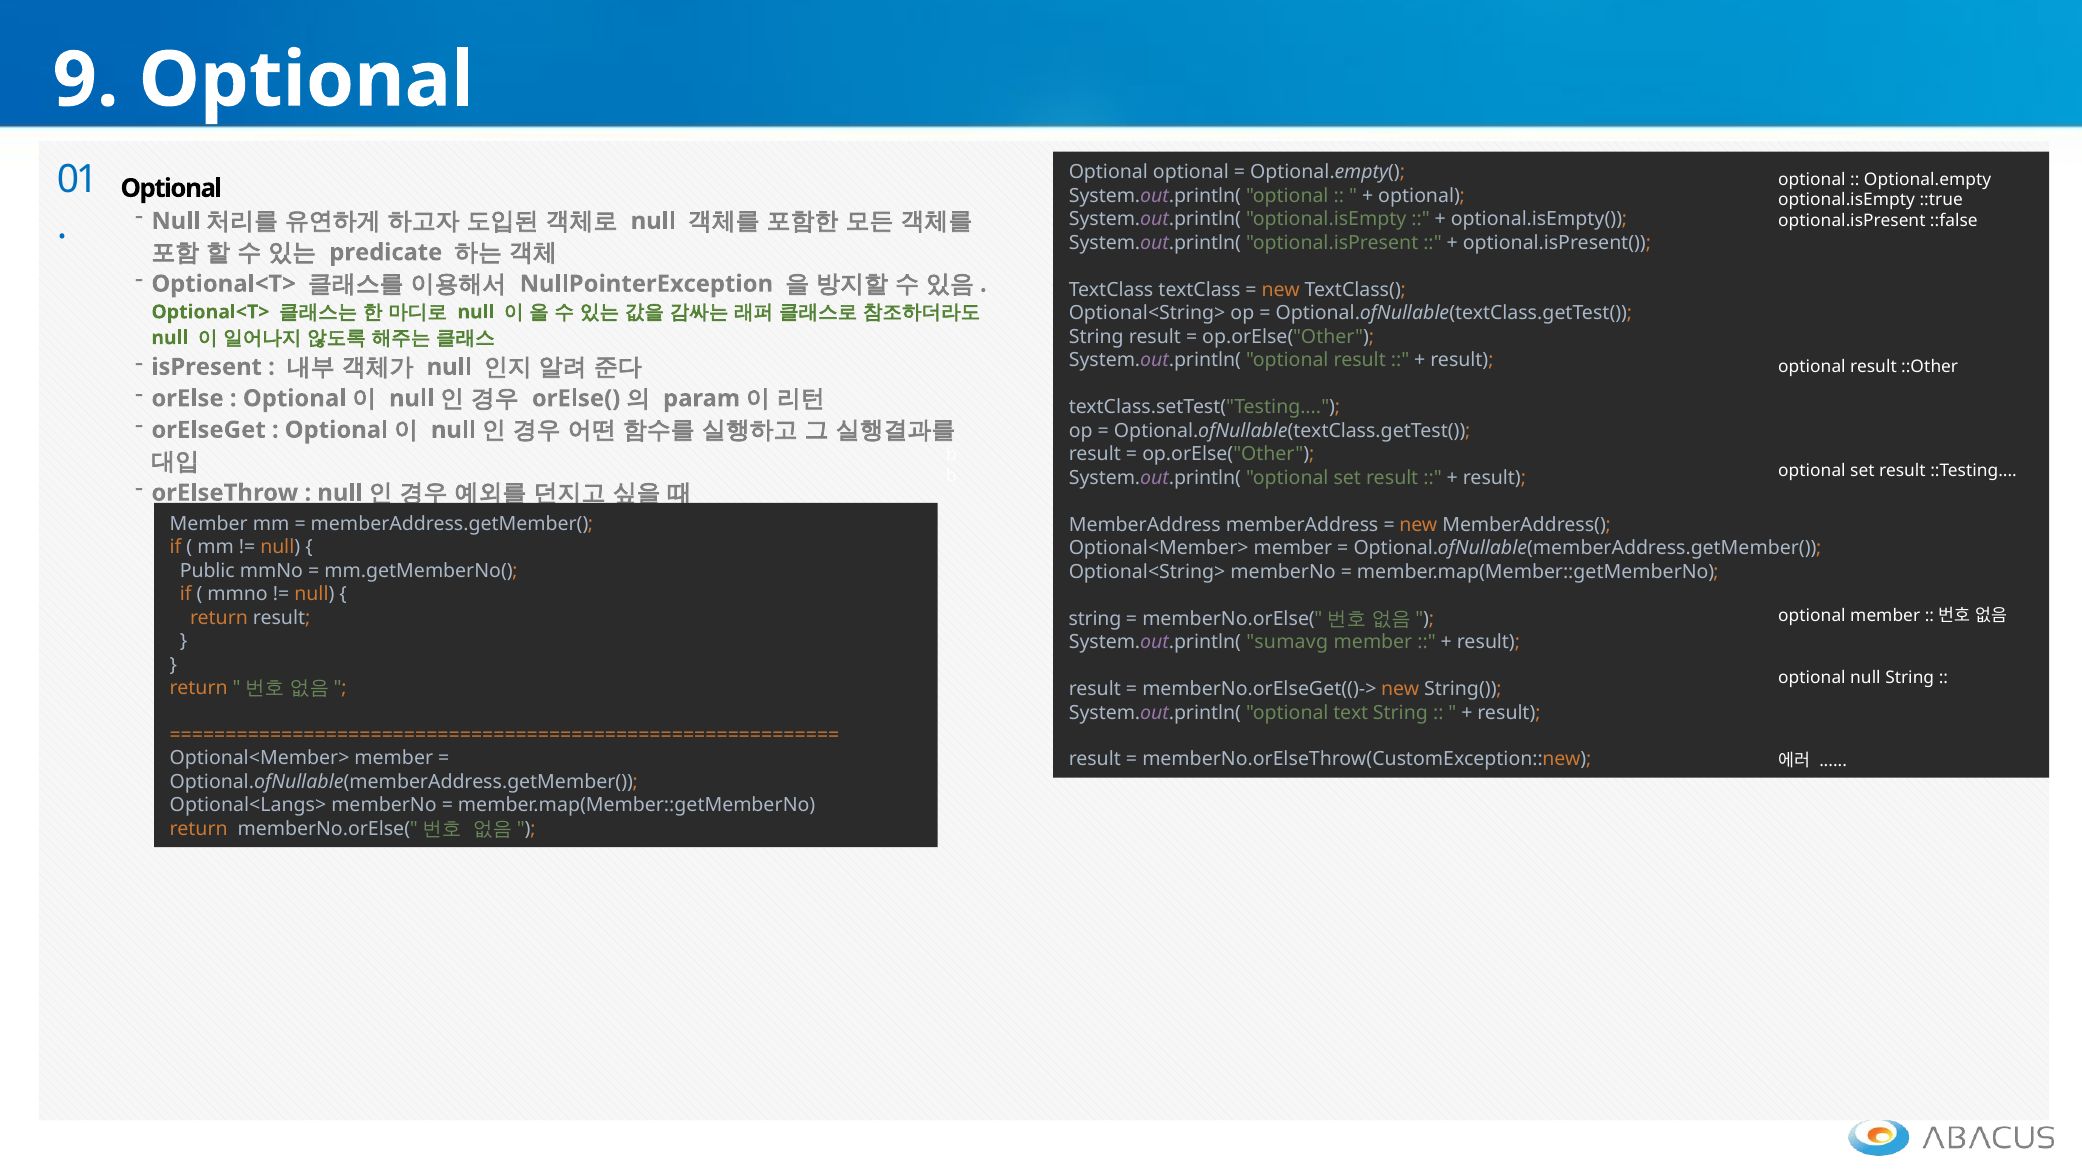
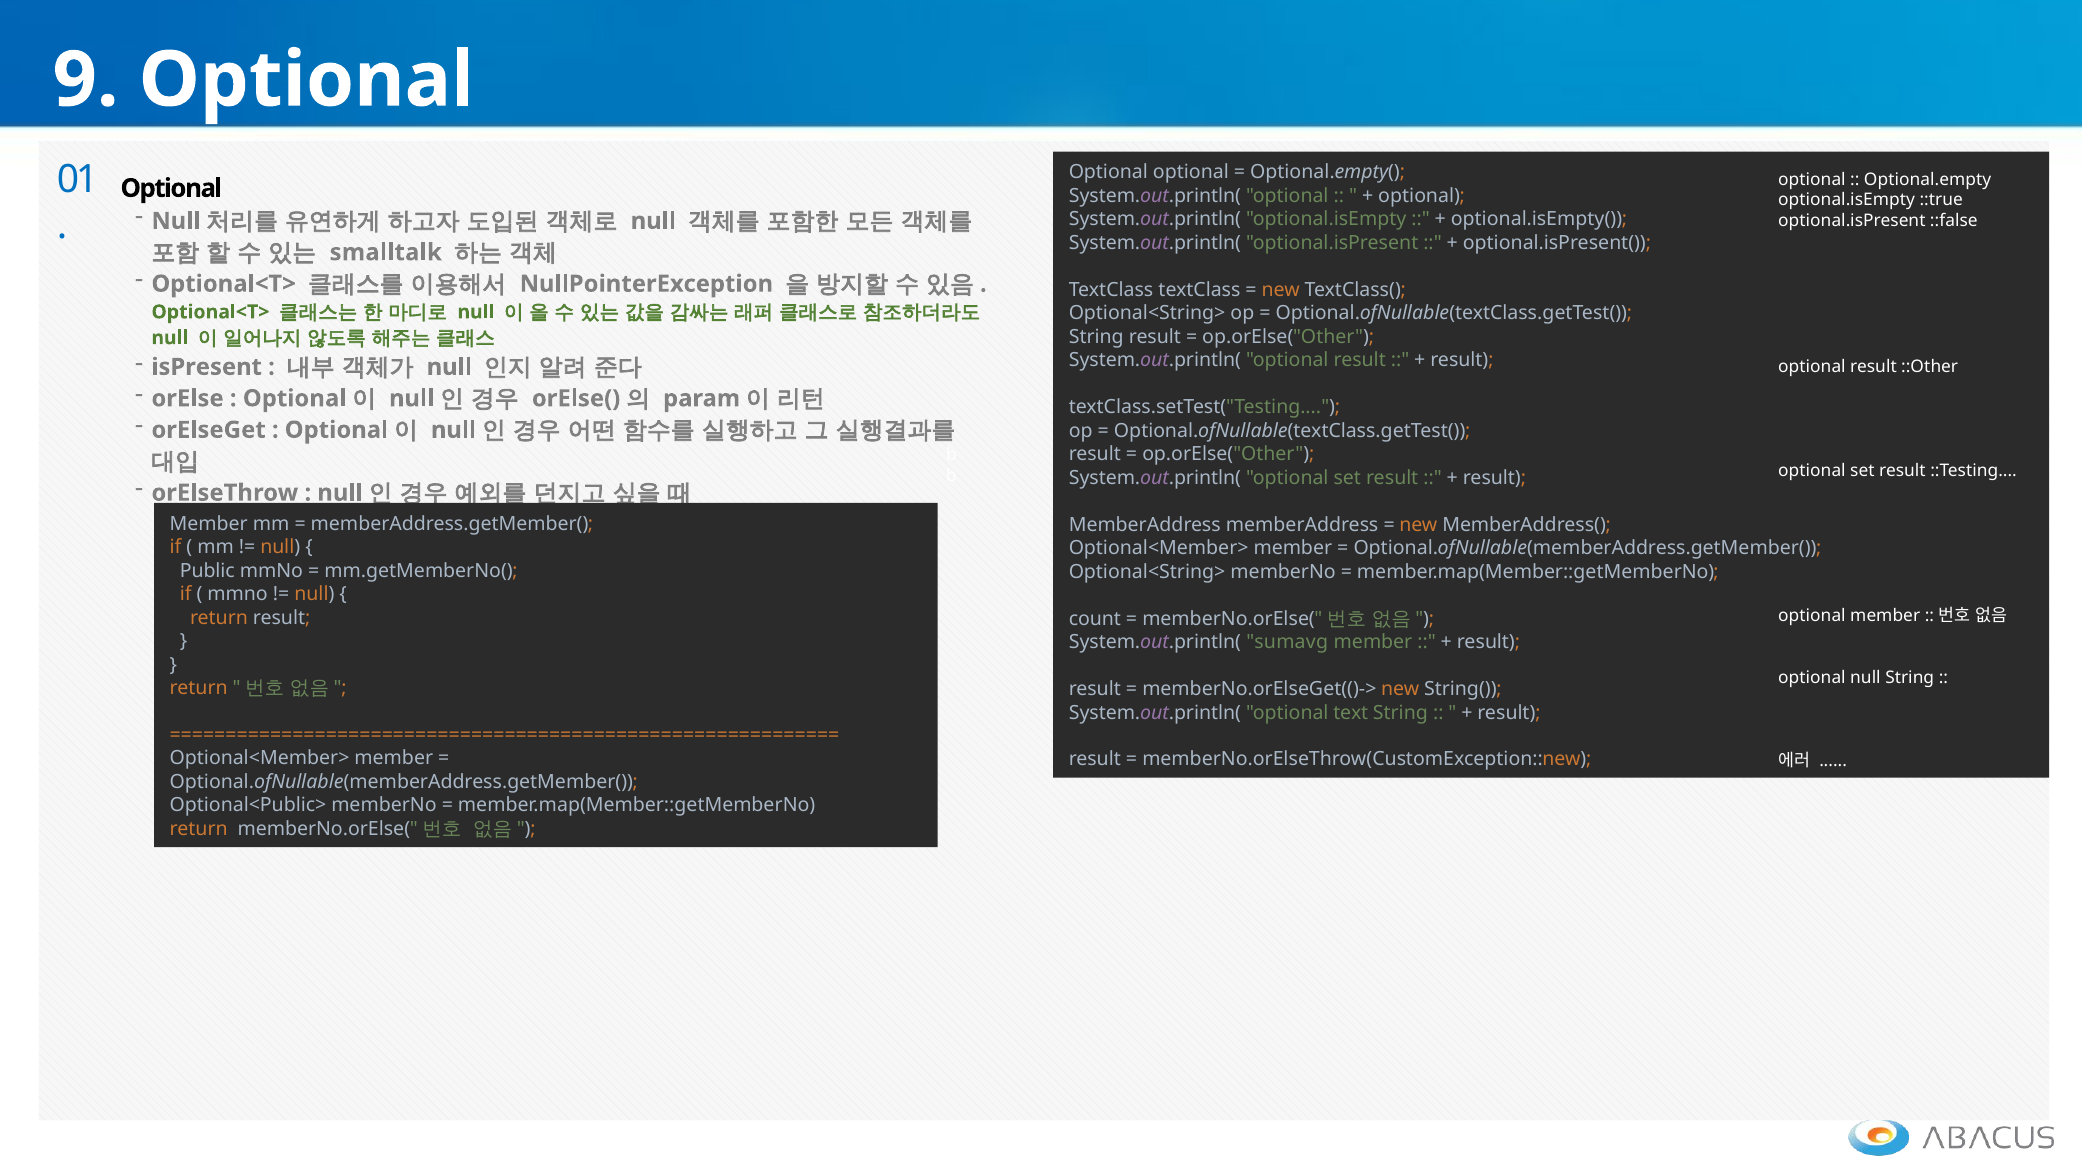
predicate: predicate -> smalltalk
string at (1095, 619): string -> count
Optional<Langs>: Optional<Langs> -> Optional<Public>
